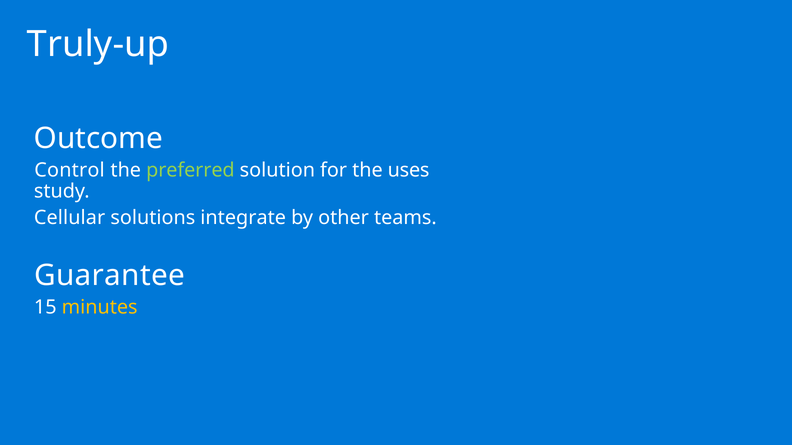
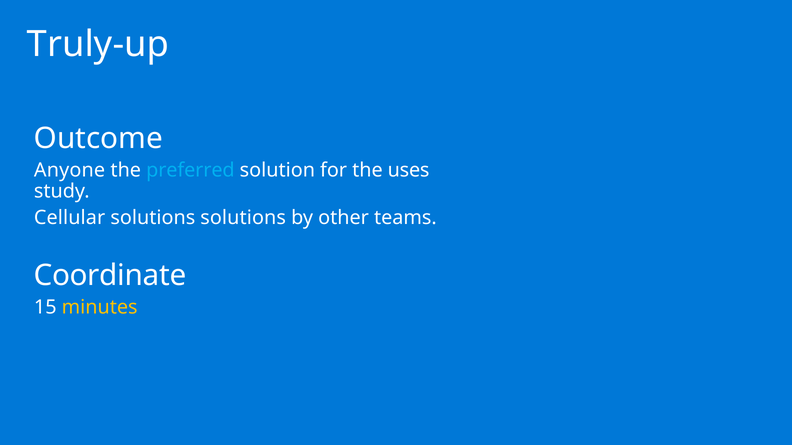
Control: Control -> Anyone
preferred colour: light green -> light blue
solutions integrate: integrate -> solutions
Guarantee: Guarantee -> Coordinate
